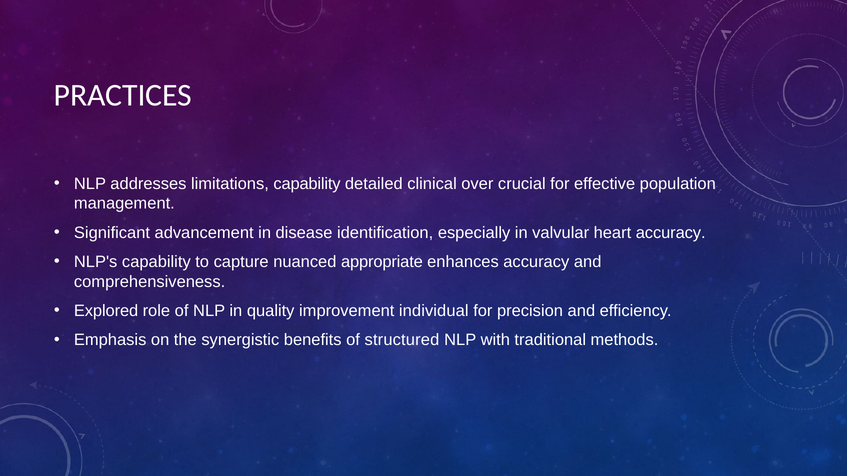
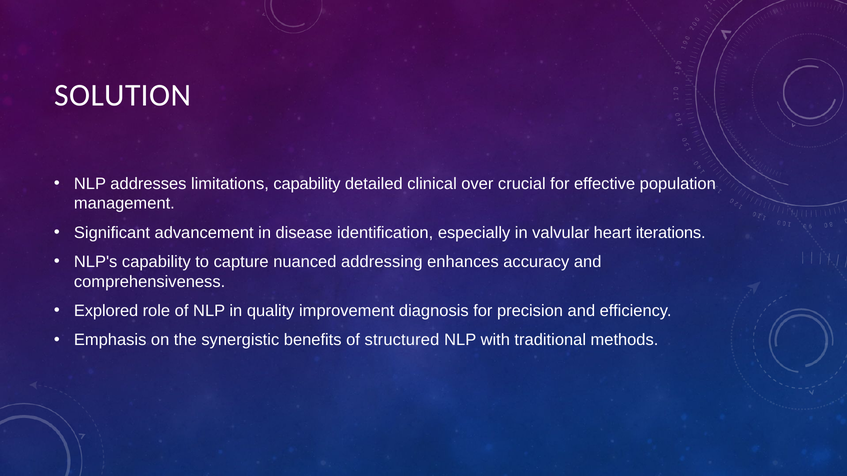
PRACTICES: PRACTICES -> SOLUTION
heart accuracy: accuracy -> iterations
appropriate: appropriate -> addressing
individual: individual -> diagnosis
